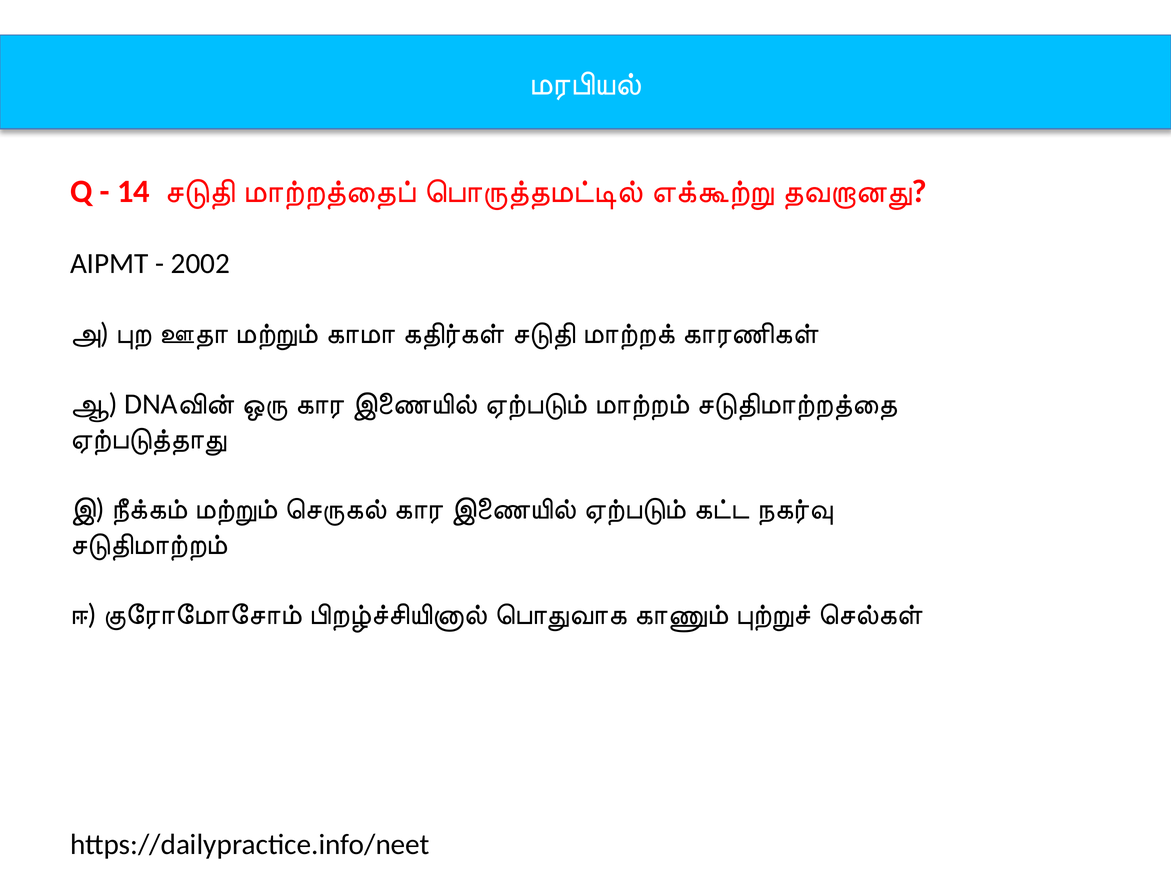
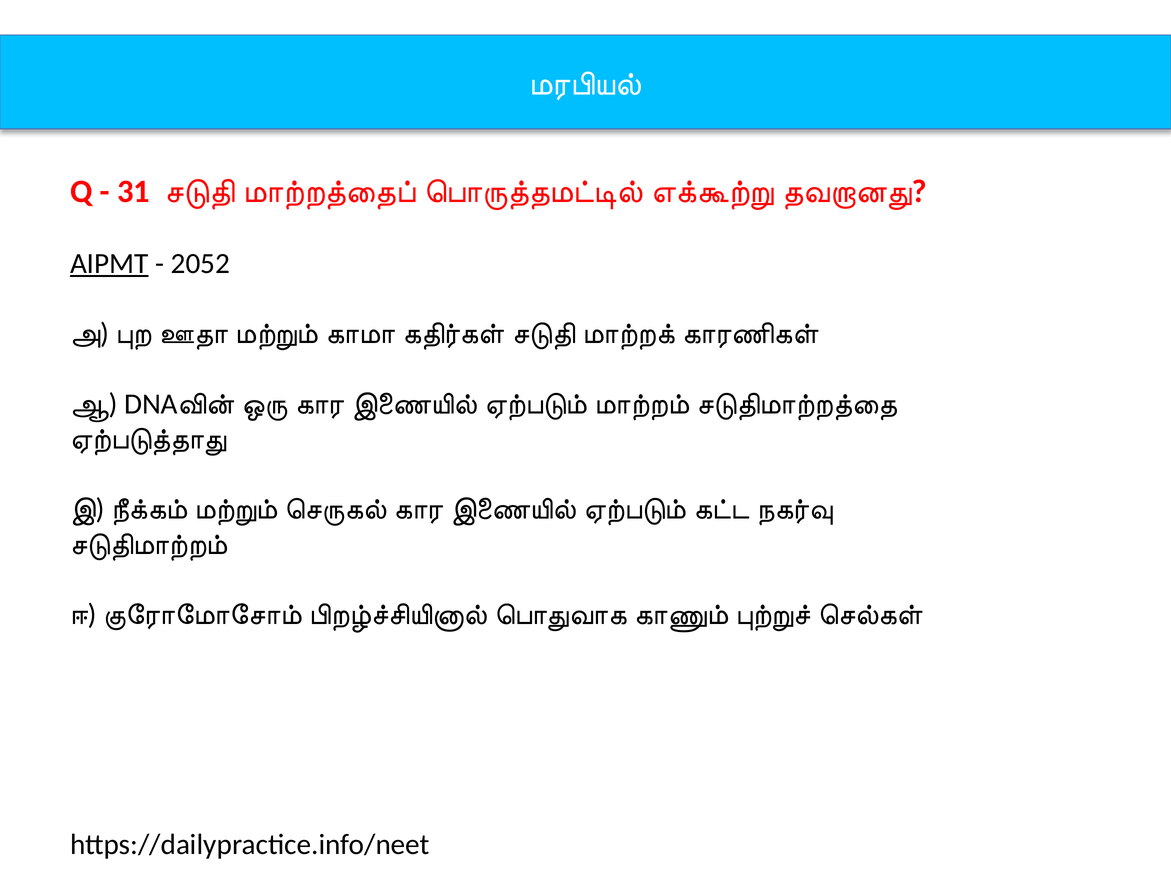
14: 14 -> 31
AIPMT underline: none -> present
2002: 2002 -> 2052
